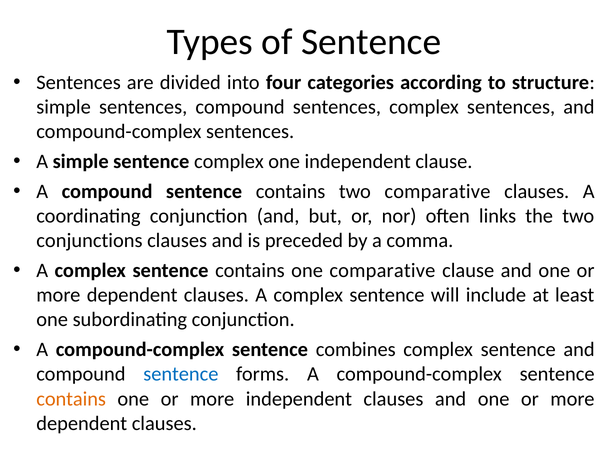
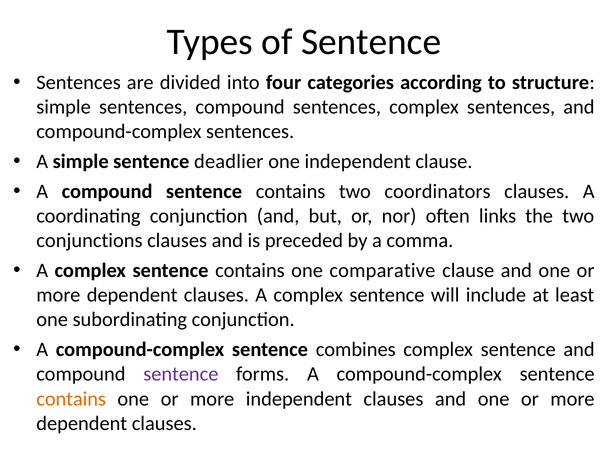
sentence complex: complex -> deadlier
two comparative: comparative -> coordinators
sentence at (181, 374) colour: blue -> purple
